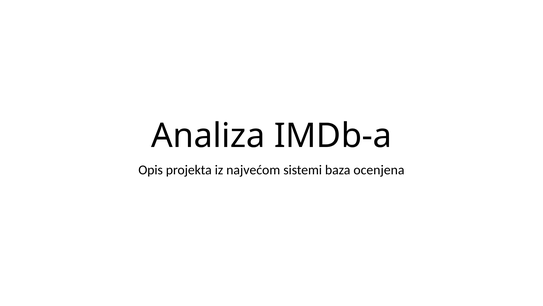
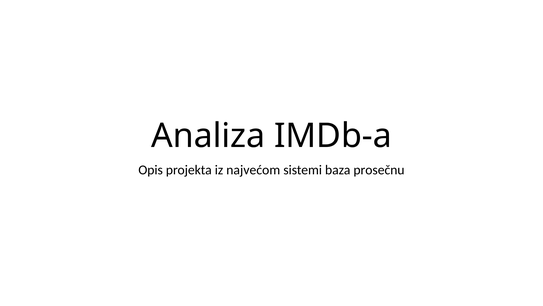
ocenjena: ocenjena -> prosečnu
